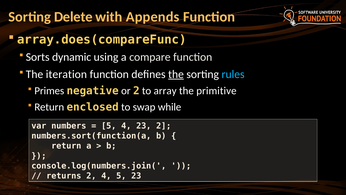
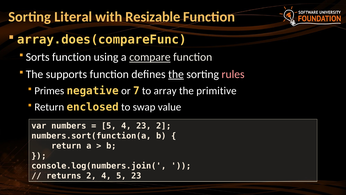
Delete: Delete -> Literal
Appends: Appends -> Resizable
Sorts dynamic: dynamic -> function
compare underline: none -> present
iteration: iteration -> supports
rules colour: light blue -> pink
or 2: 2 -> 7
while: while -> value
